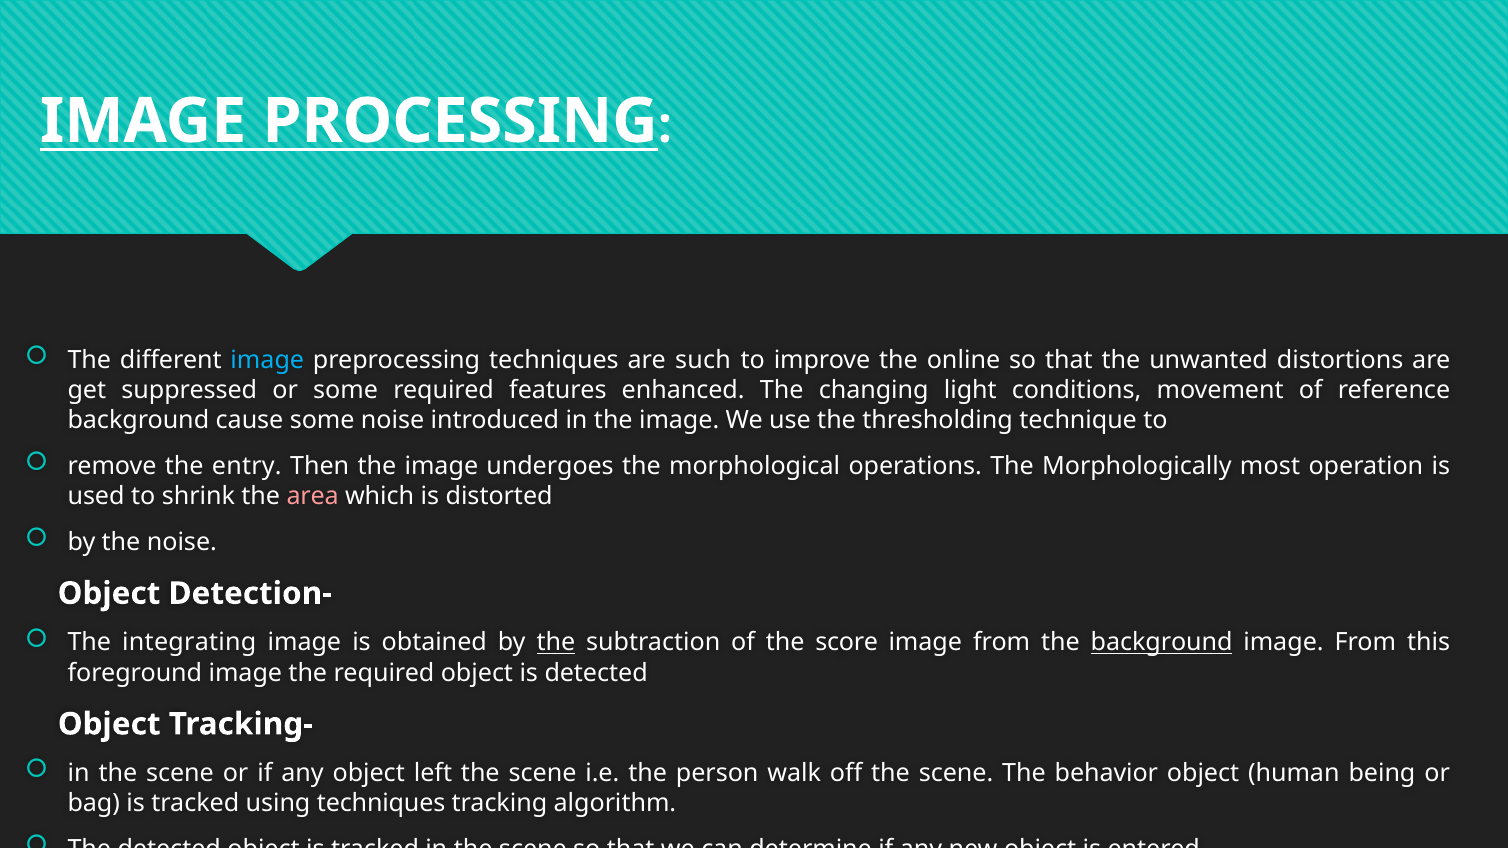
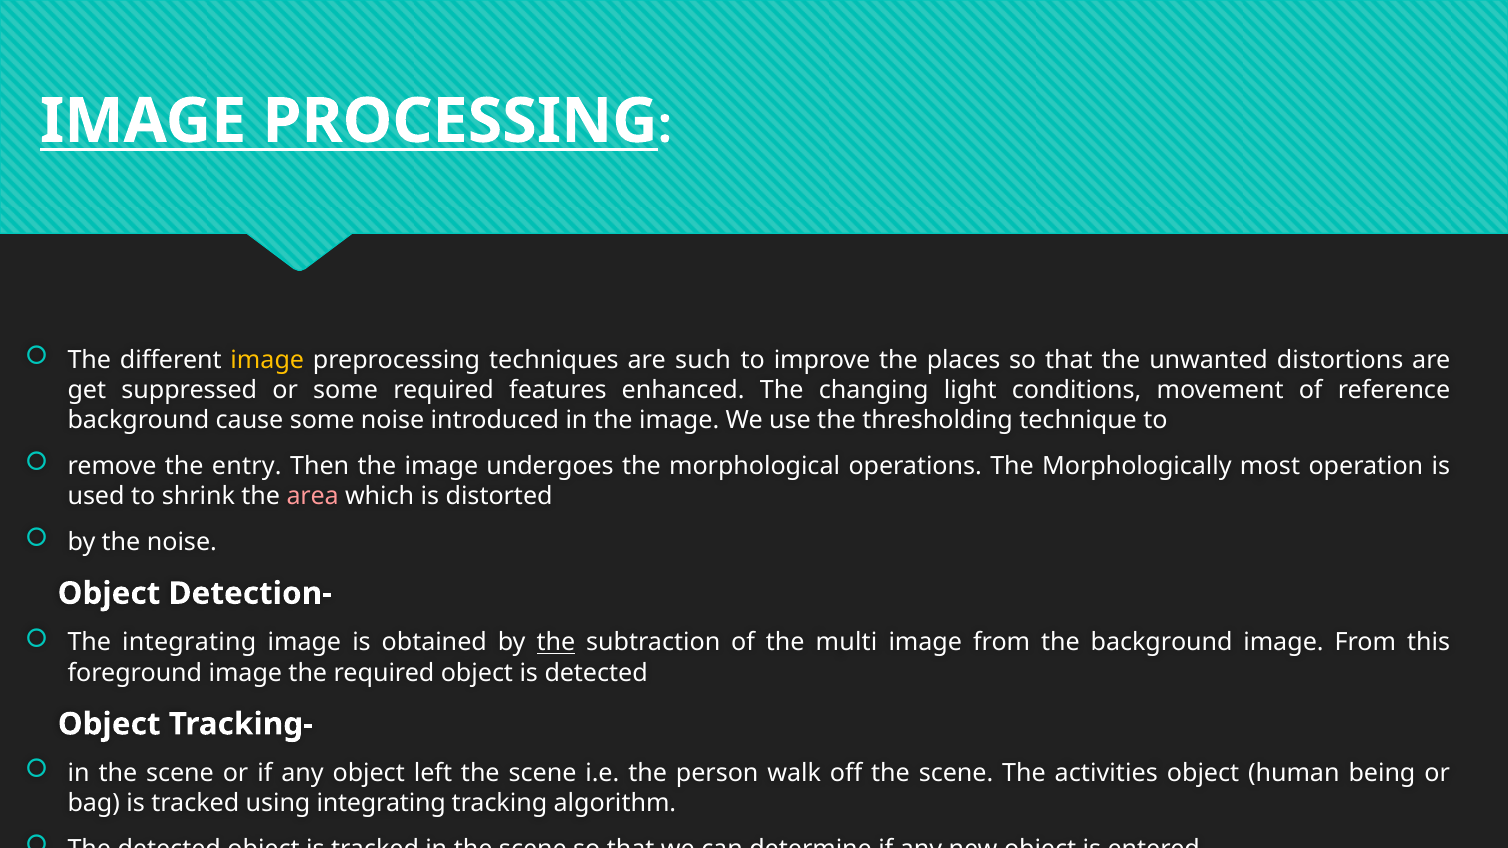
image at (267, 360) colour: light blue -> yellow
online: online -> places
score: score -> multi
background at (1162, 643) underline: present -> none
behavior: behavior -> activities
using techniques: techniques -> integrating
